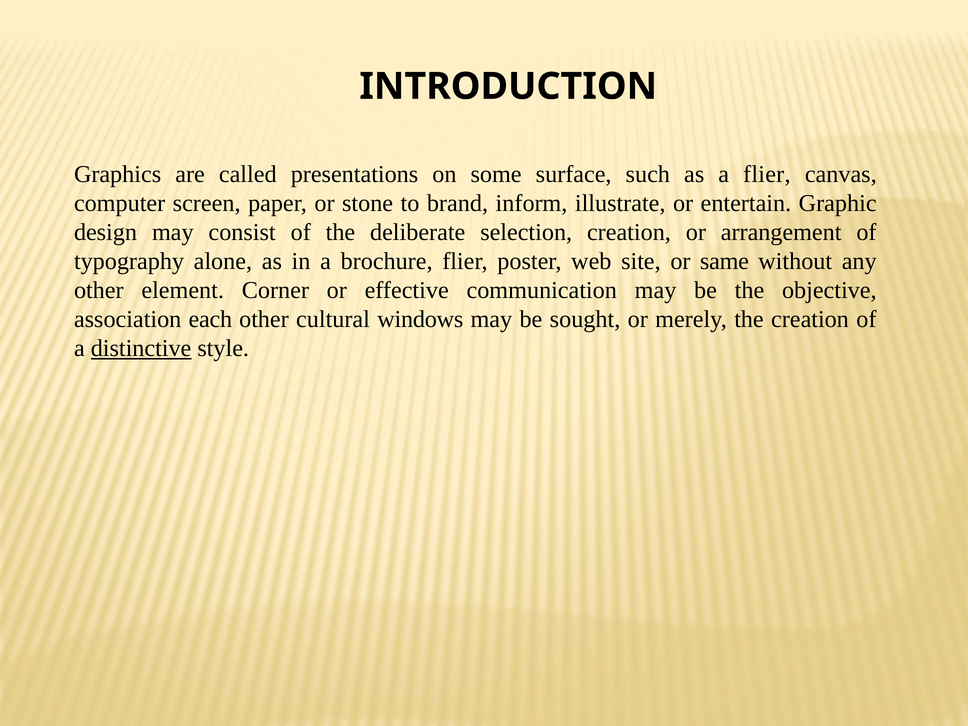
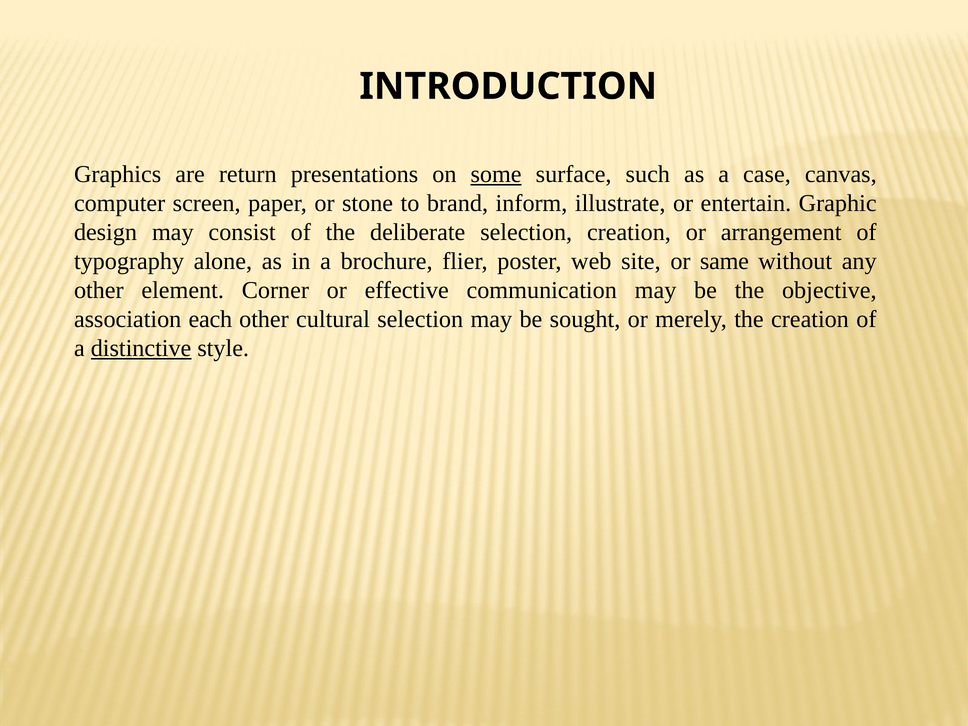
called: called -> return
some underline: none -> present
a flier: flier -> case
cultural windows: windows -> selection
